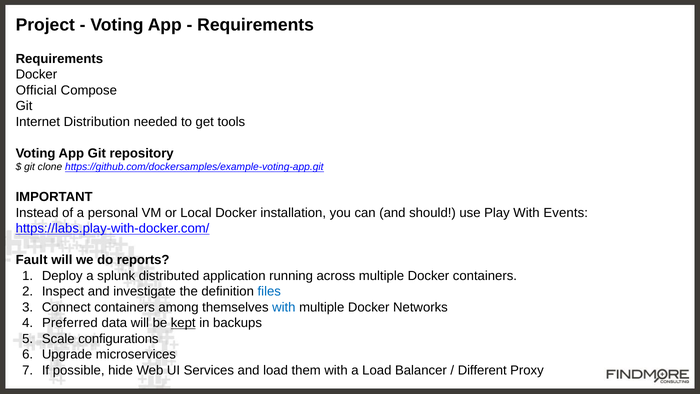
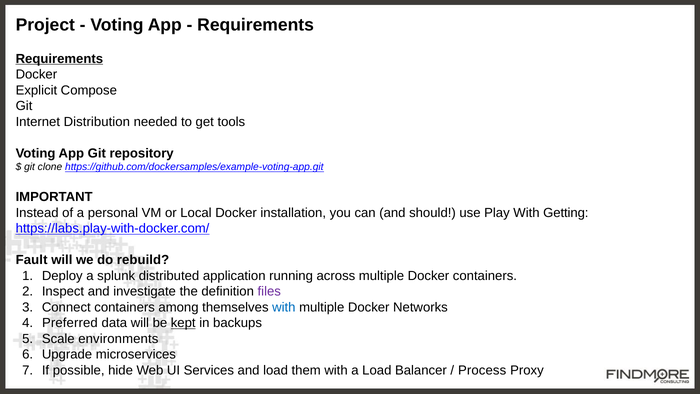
Requirements at (59, 59) underline: none -> present
Official: Official -> Explicit
Events: Events -> Getting
reports: reports -> rebuild
files colour: blue -> purple
configurations: configurations -> environments
Different: Different -> Process
